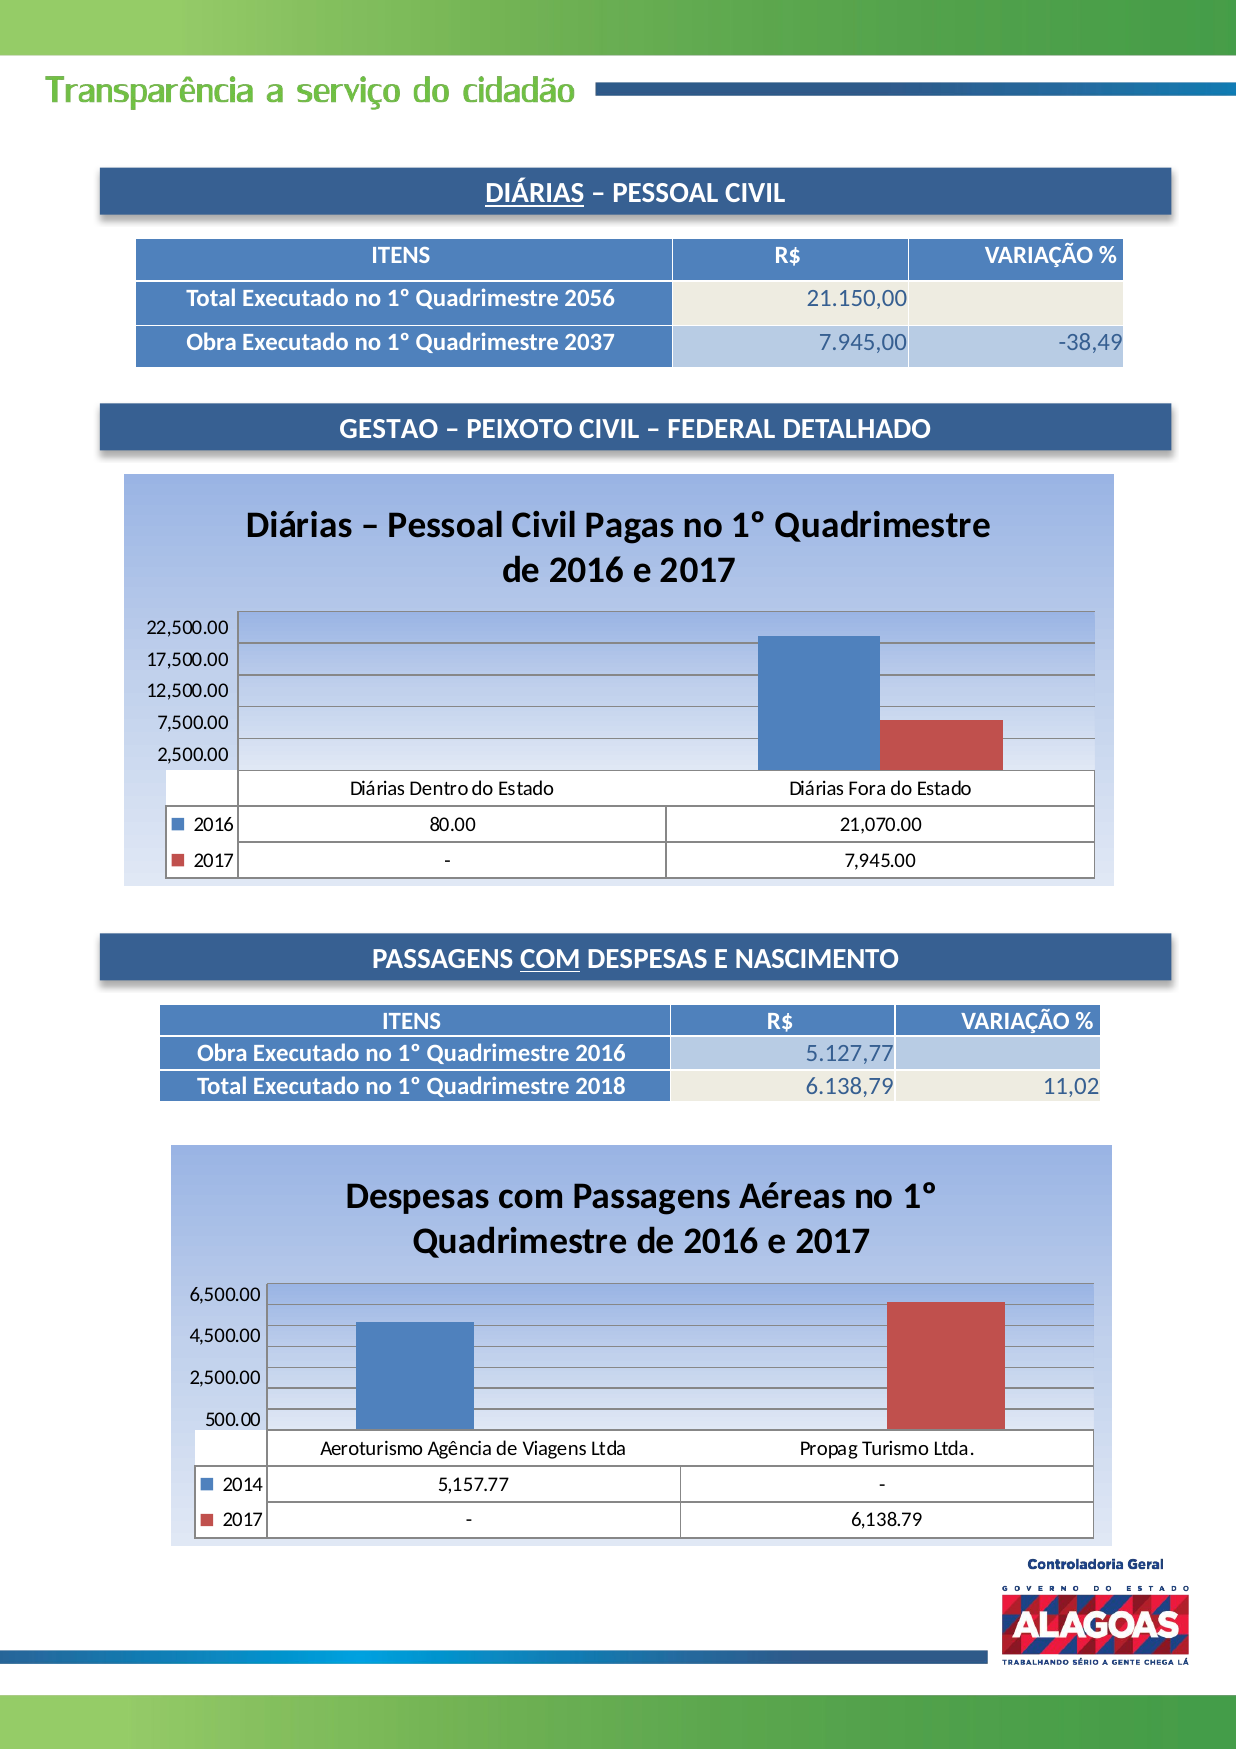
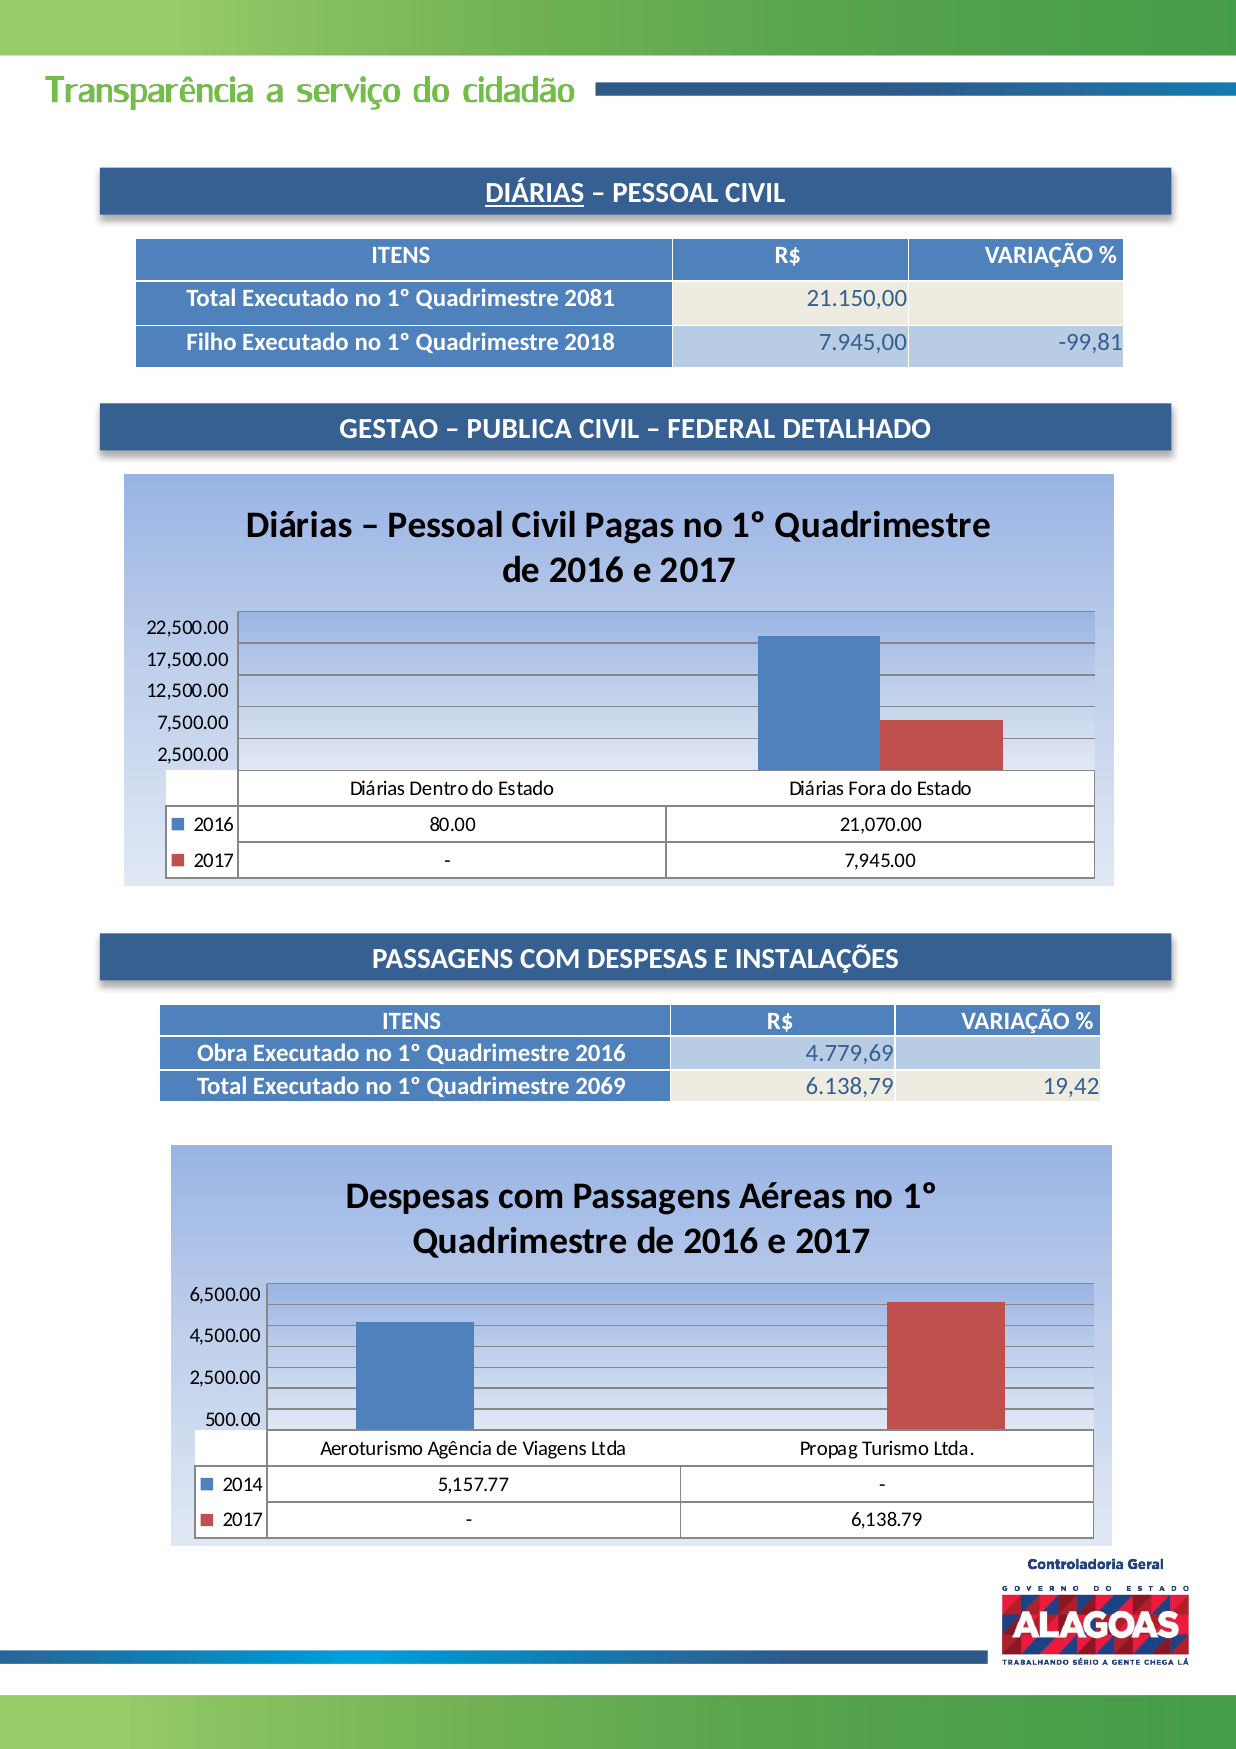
2056: 2056 -> 2081
Obra at (212, 342): Obra -> Filho
2037: 2037 -> 2018
-38,49: -38,49 -> -99,81
PEIXOTO: PEIXOTO -> PUBLICA
COM at (550, 958) underline: present -> none
NASCIMENTO: NASCIMENTO -> INSTALAÇÕES
5.127,77: 5.127,77 -> 4.779,69
2018: 2018 -> 2069
11,02: 11,02 -> 19,42
